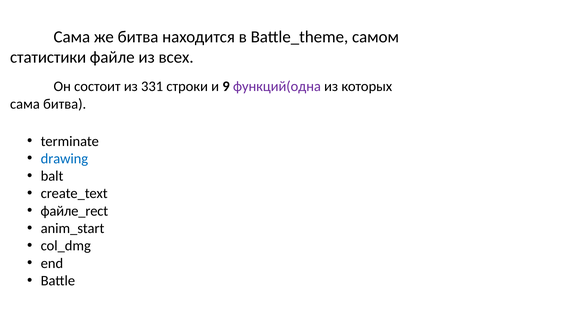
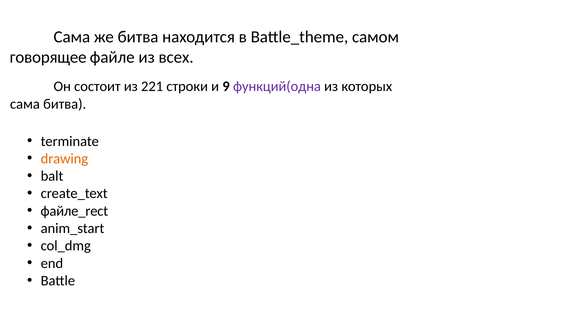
статистики: статистики -> говорящее
331: 331 -> 221
drawing colour: blue -> orange
